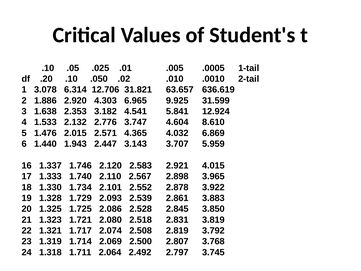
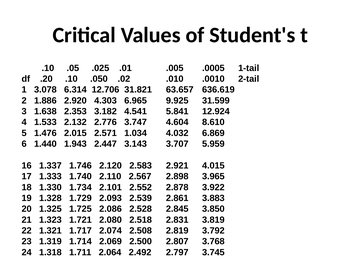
4.365: 4.365 -> 1.034
